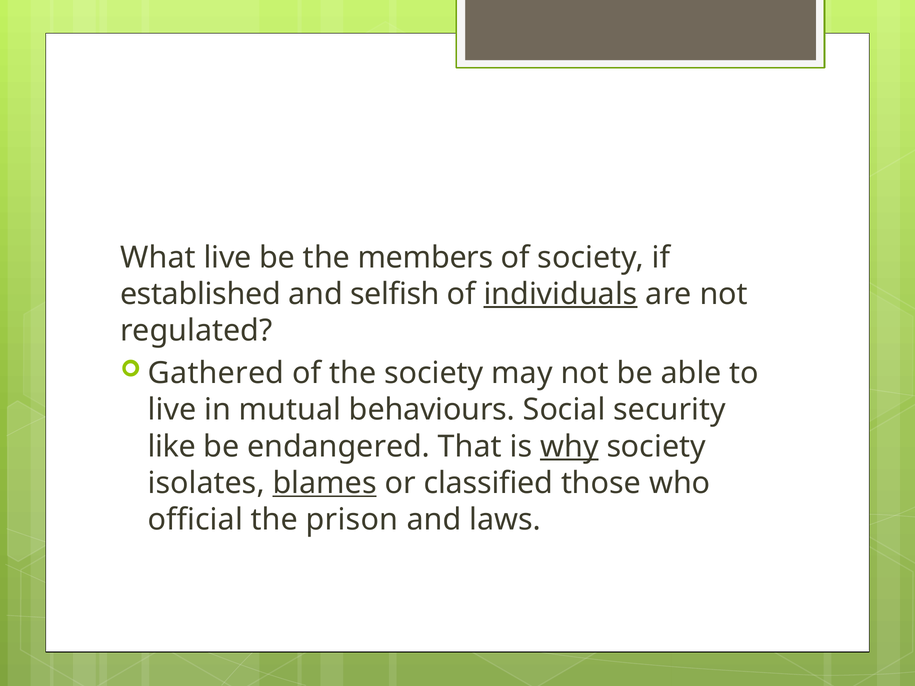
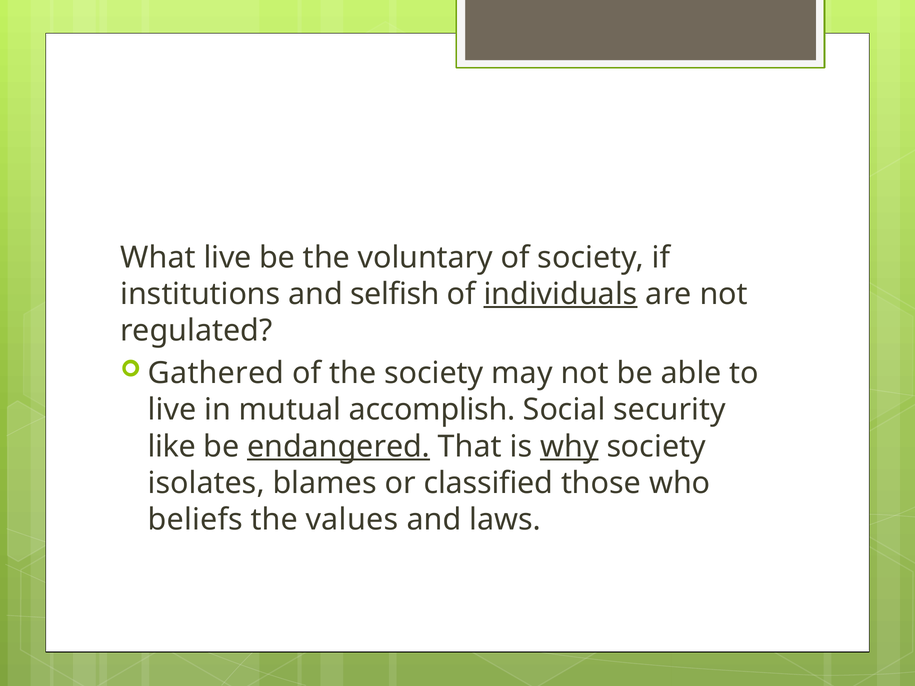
members: members -> voluntary
established: established -> institutions
behaviours: behaviours -> accomplish
endangered underline: none -> present
blames underline: present -> none
official: official -> beliefs
prison: prison -> values
